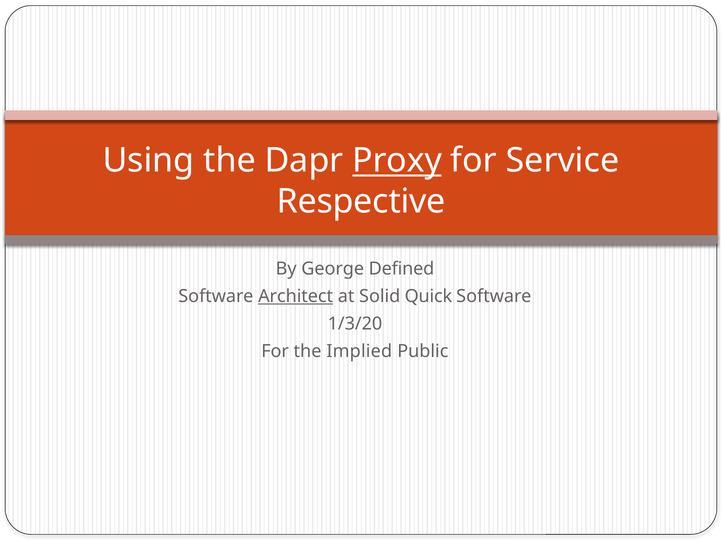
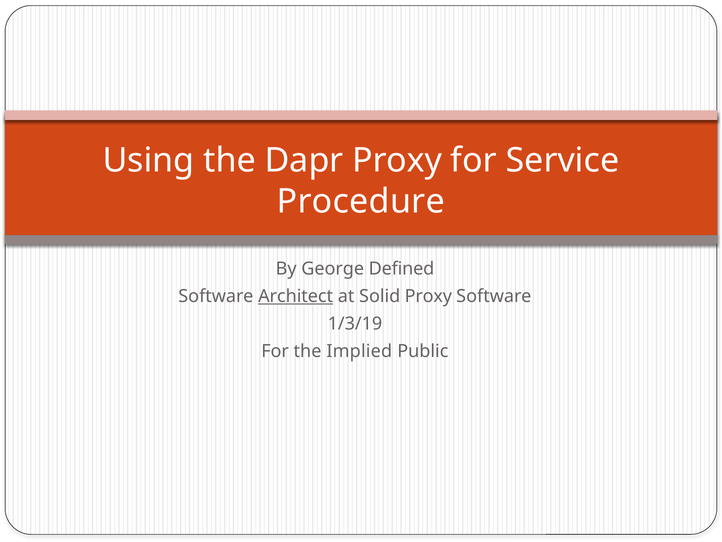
Proxy at (397, 161) underline: present -> none
Respective: Respective -> Procedure
Solid Quick: Quick -> Proxy
1/3/20: 1/3/20 -> 1/3/19
